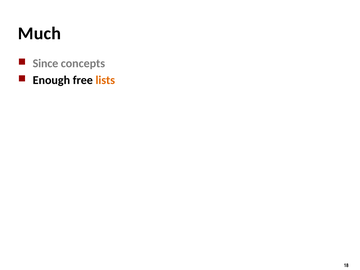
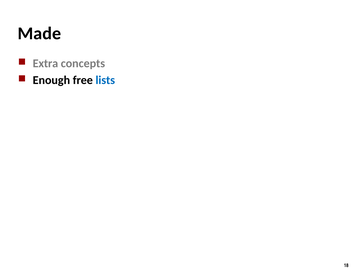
Much: Much -> Made
Since: Since -> Extra
lists colour: orange -> blue
